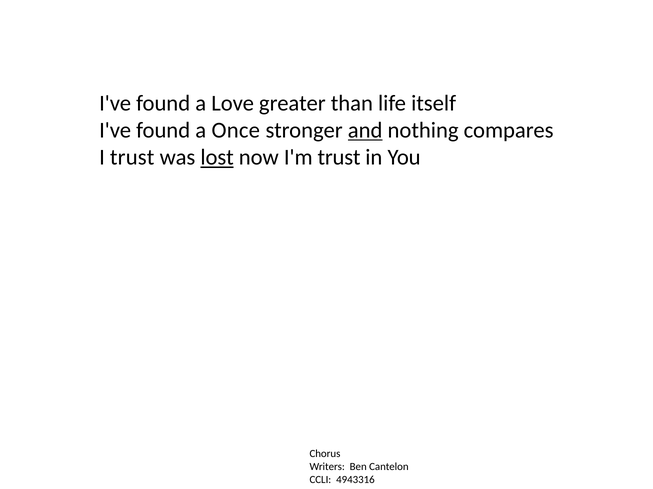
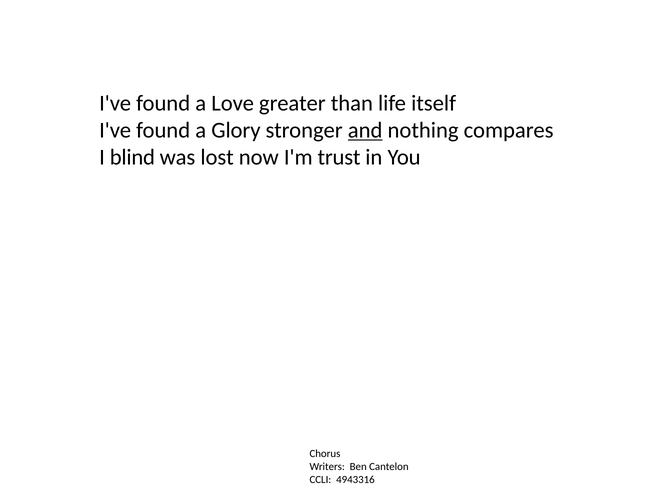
Once: Once -> Glory
I trust: trust -> blind
lost underline: present -> none
